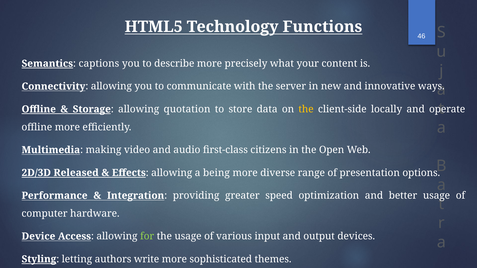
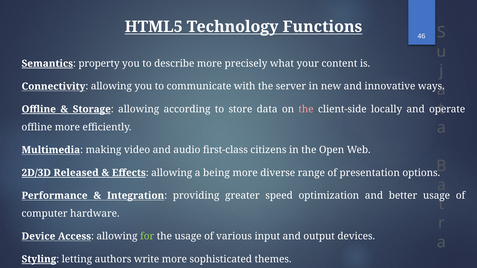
captions: captions -> property
quotation: quotation -> according
the at (306, 109) colour: yellow -> pink
